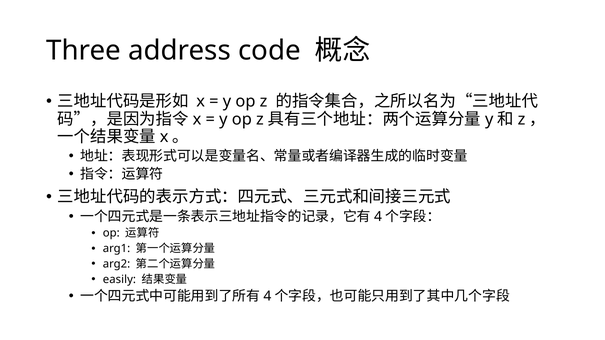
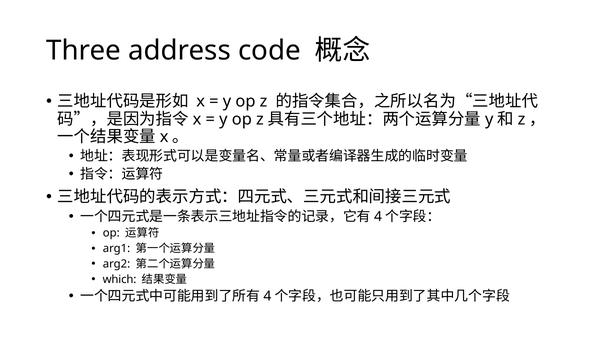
easily: easily -> which
